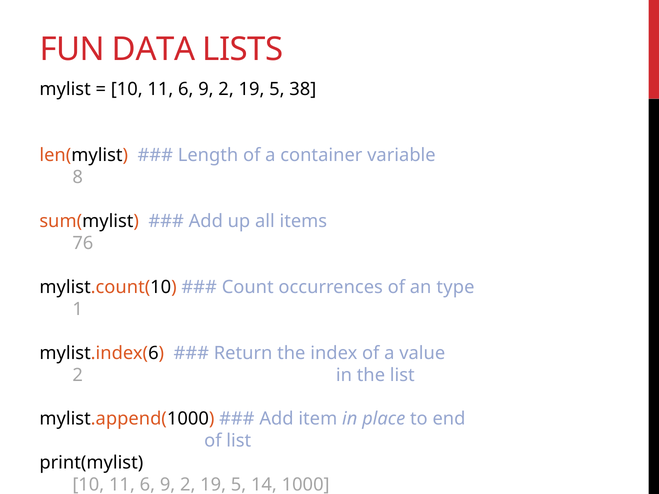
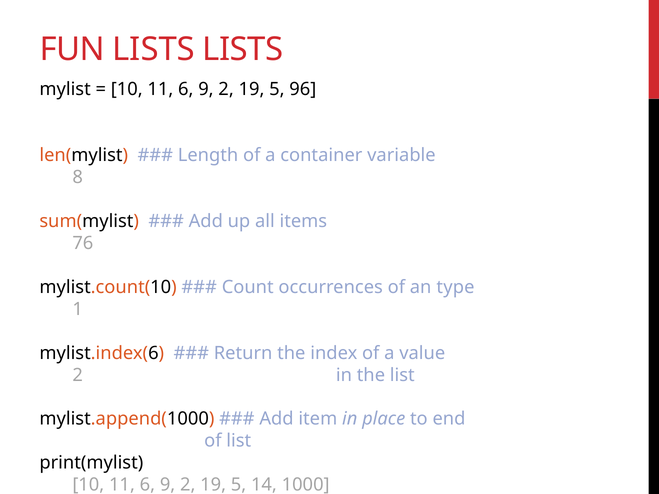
FUN DATA: DATA -> LISTS
38: 38 -> 96
